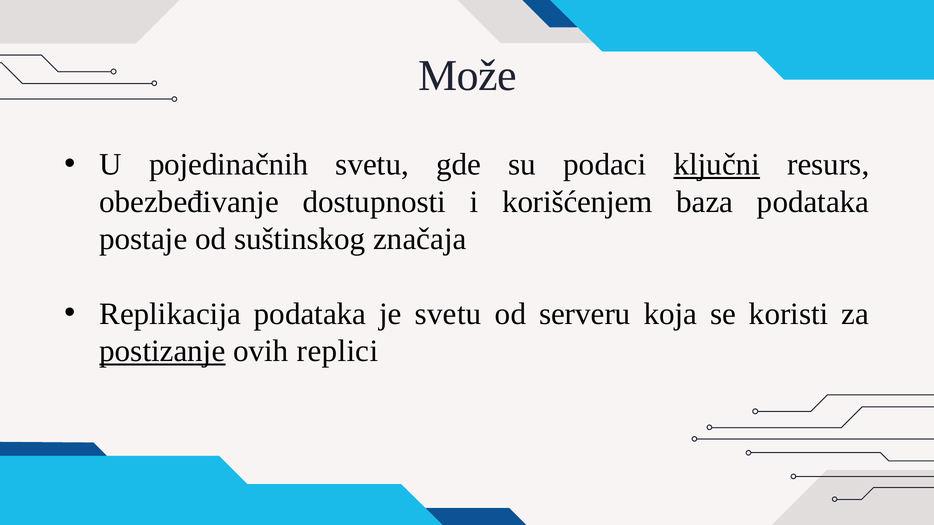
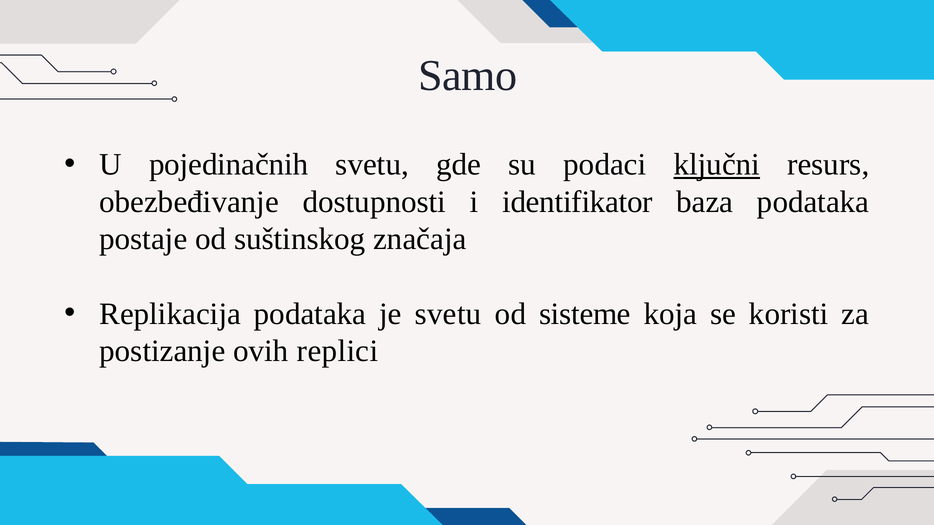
Može: Može -> Samo
korišćenjem: korišćenjem -> identifikator
serveru: serveru -> sisteme
postizanje underline: present -> none
